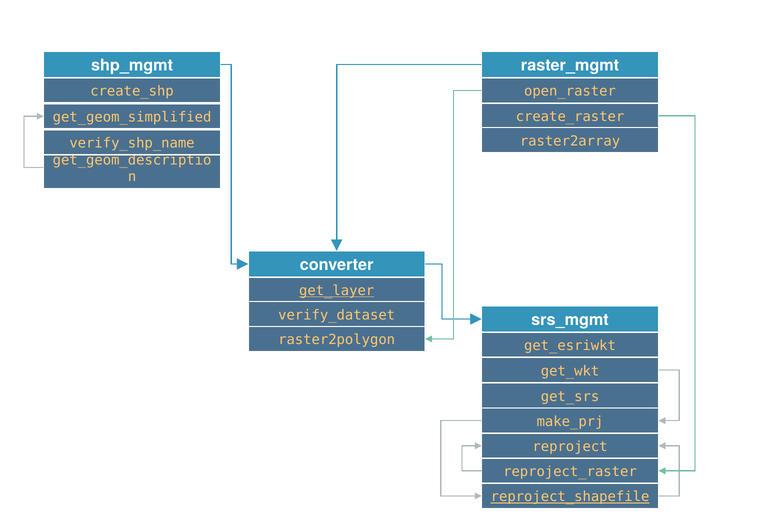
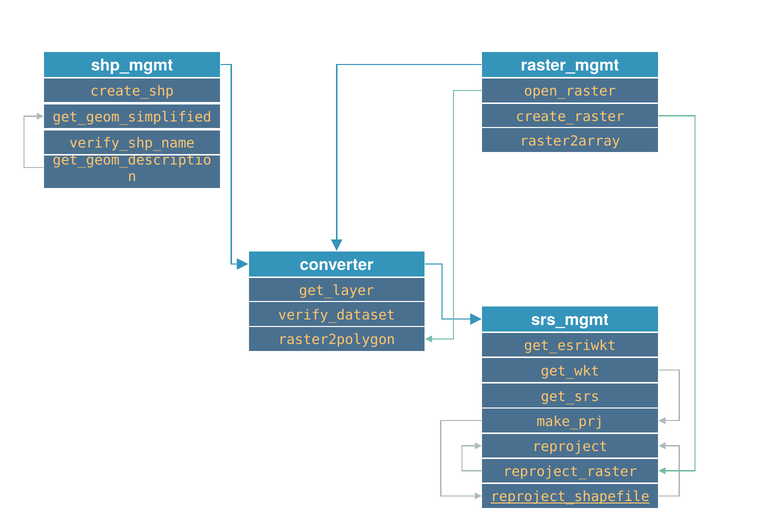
get_layer underline: present -> none
